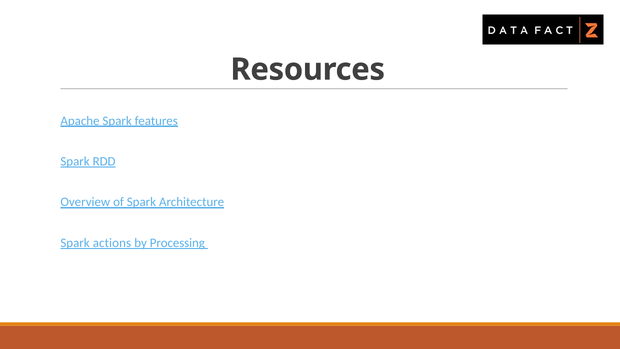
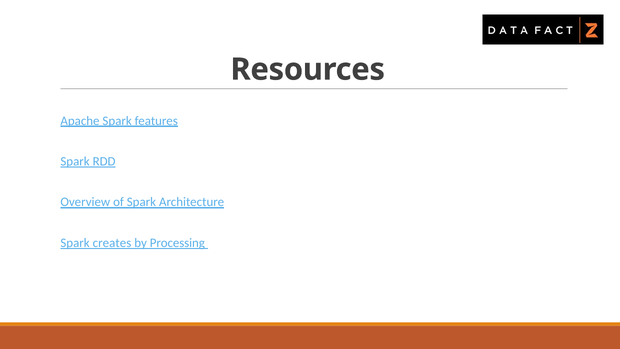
actions: actions -> creates
